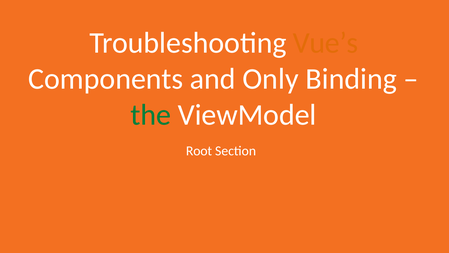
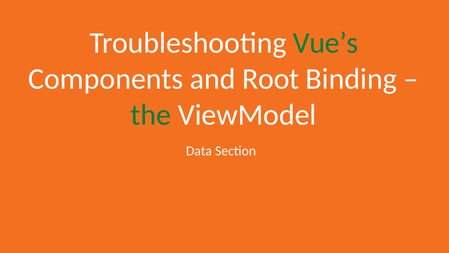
Vue’s colour: orange -> green
Only: Only -> Root
Root: Root -> Data
